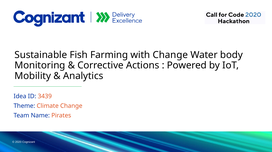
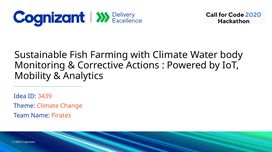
with Change: Change -> Climate
